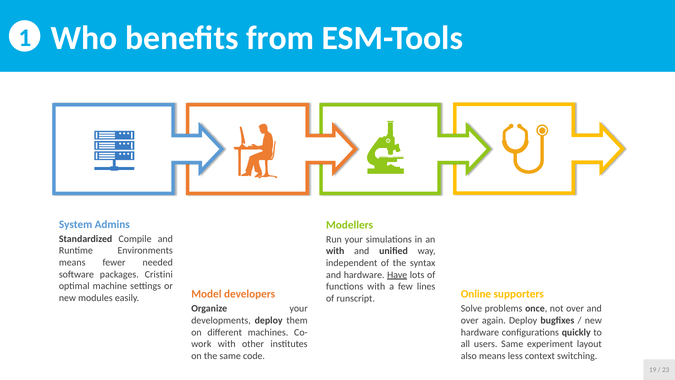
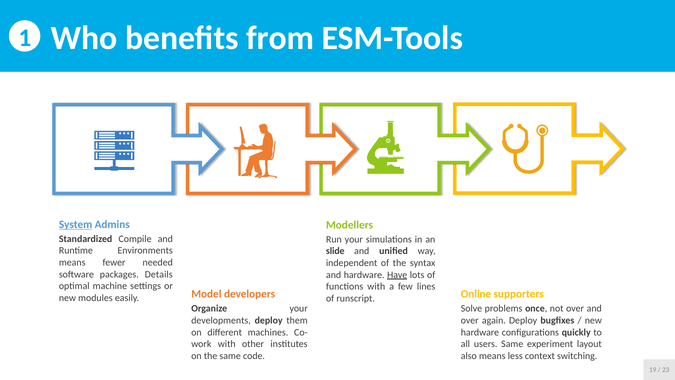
System underline: none -> present
with at (335, 251): with -> slide
Cristini: Cristini -> Details
